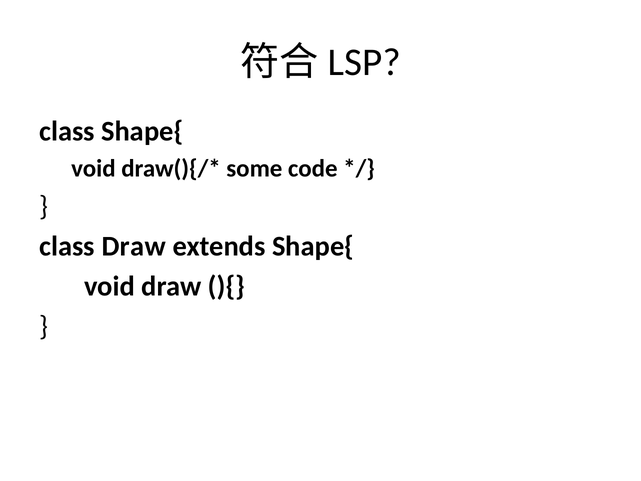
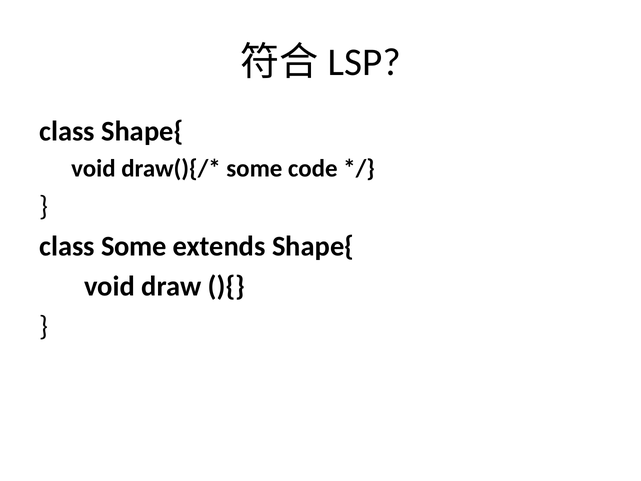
class Draw: Draw -> Some
